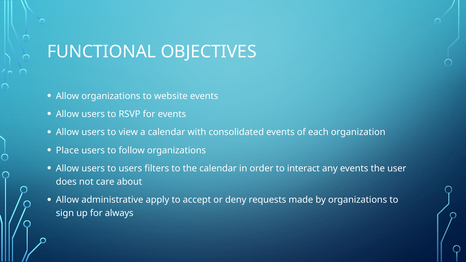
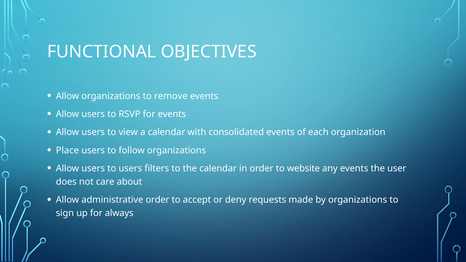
website: website -> remove
interact: interact -> website
administrative apply: apply -> order
